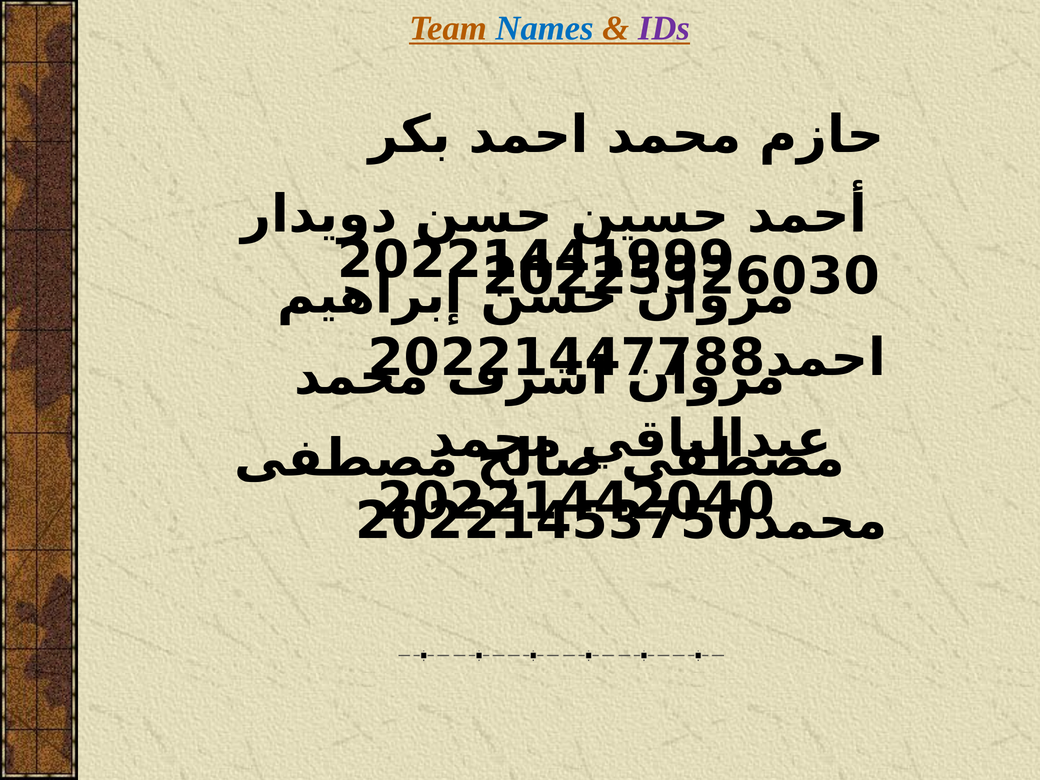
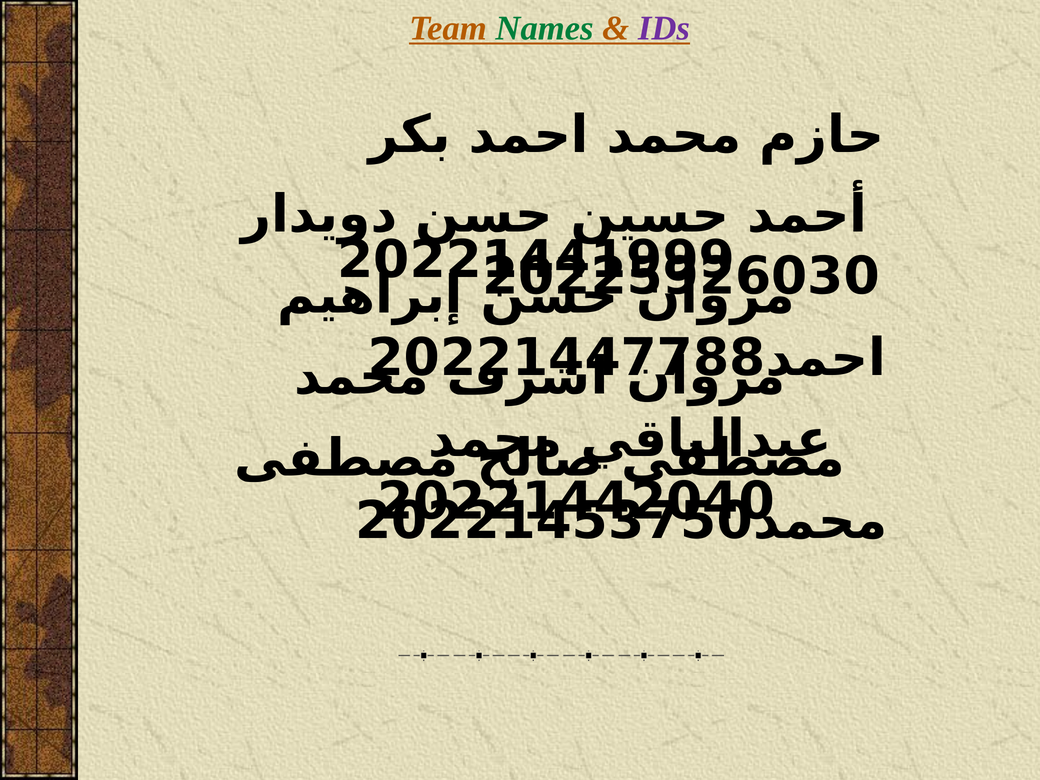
Names colour: blue -> green
